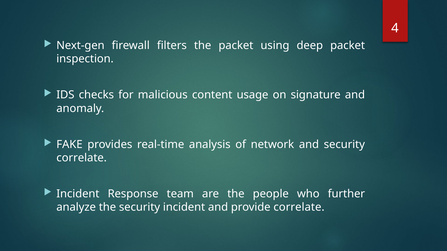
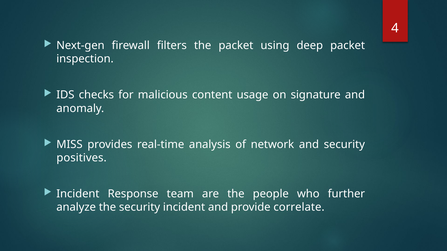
FAKE: FAKE -> MISS
correlate at (82, 158): correlate -> positives
